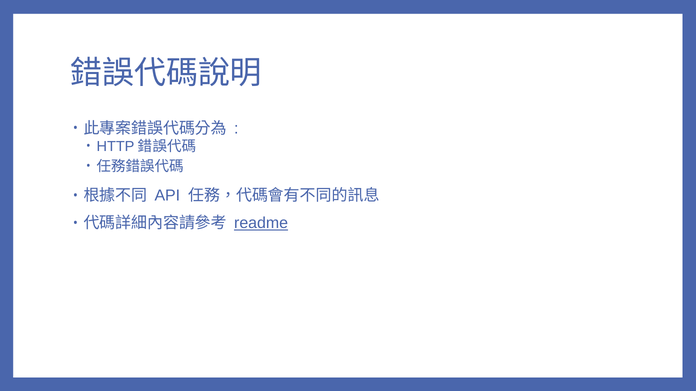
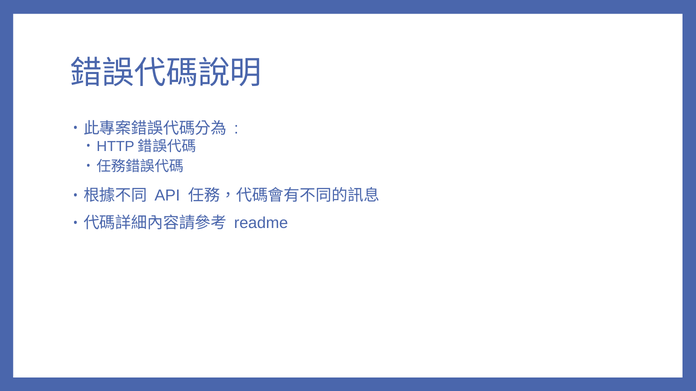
readme underline: present -> none
